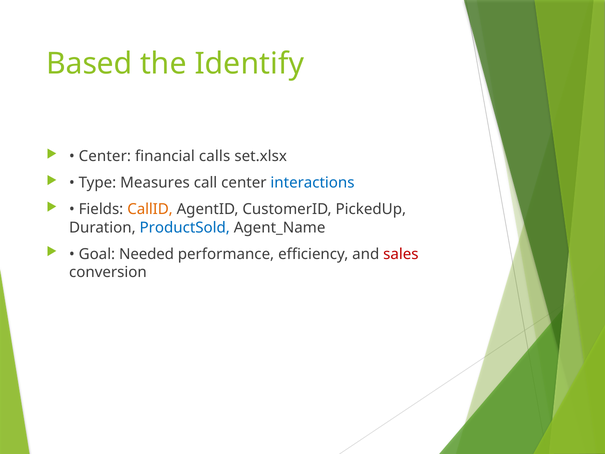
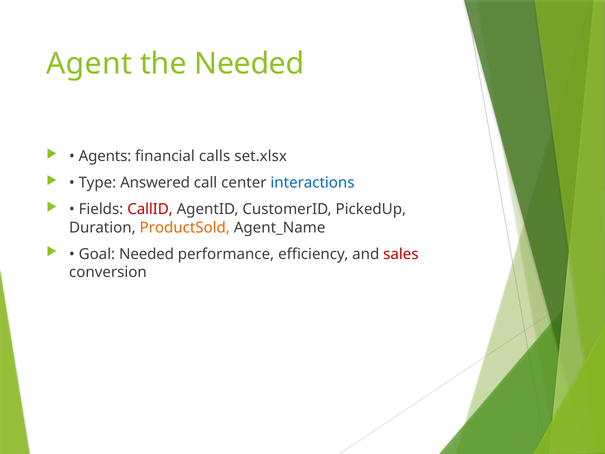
Based: Based -> Agent
the Identify: Identify -> Needed
Center at (105, 156): Center -> Agents
Measures: Measures -> Answered
CallID colour: orange -> red
ProductSold colour: blue -> orange
